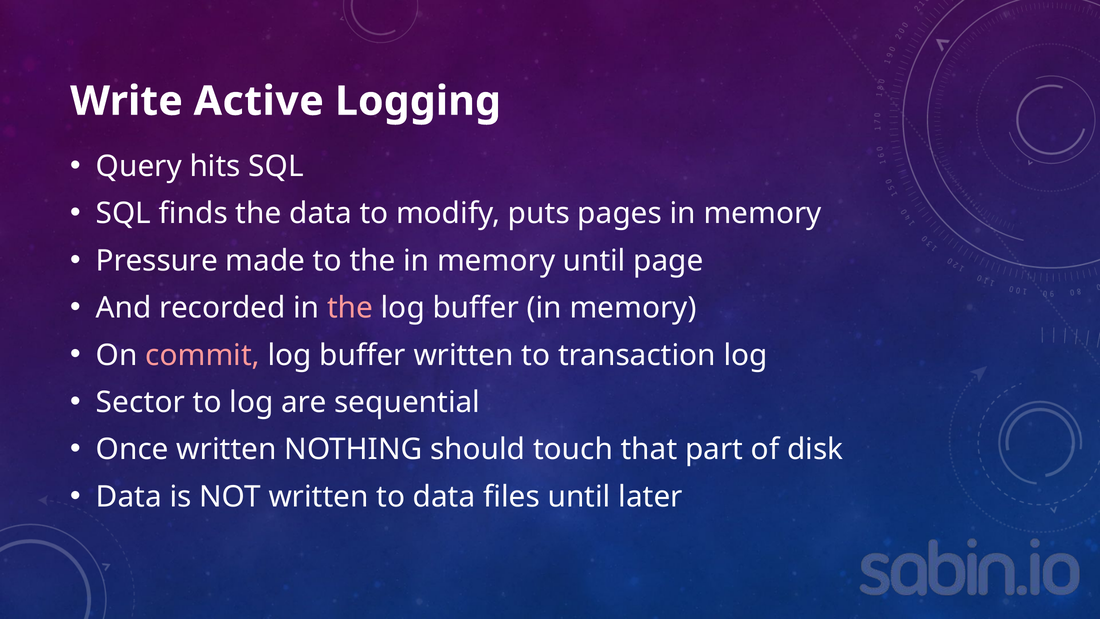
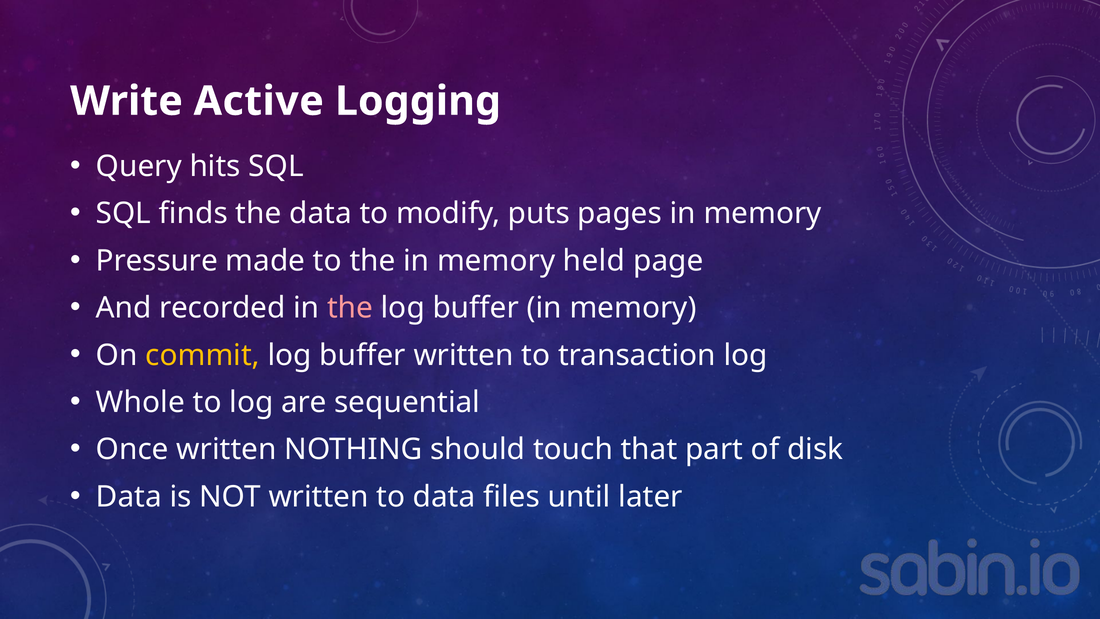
memory until: until -> held
commit colour: pink -> yellow
Sector: Sector -> Whole
